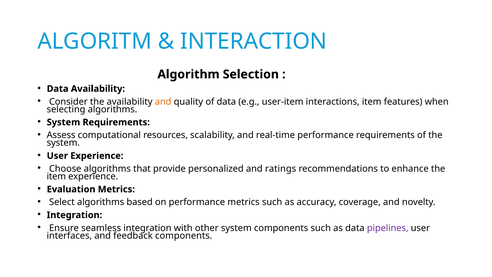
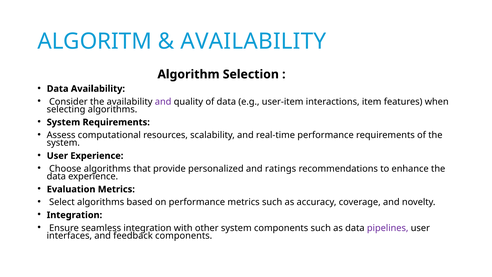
INTERACTION at (254, 41): INTERACTION -> AVAILABILITY
and at (163, 102) colour: orange -> purple
item at (56, 176): item -> data
